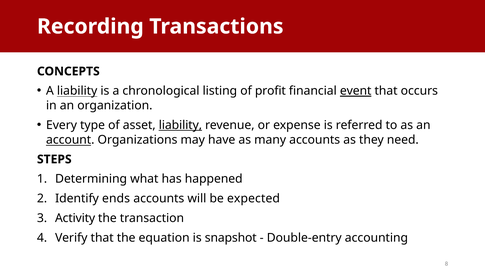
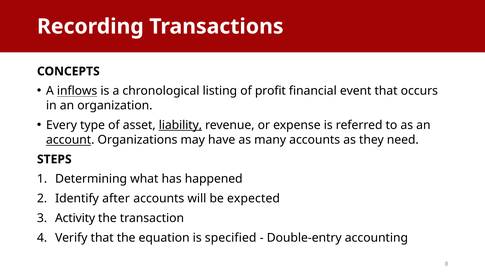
A liability: liability -> inflows
event underline: present -> none
ends: ends -> after
snapshot: snapshot -> specified
